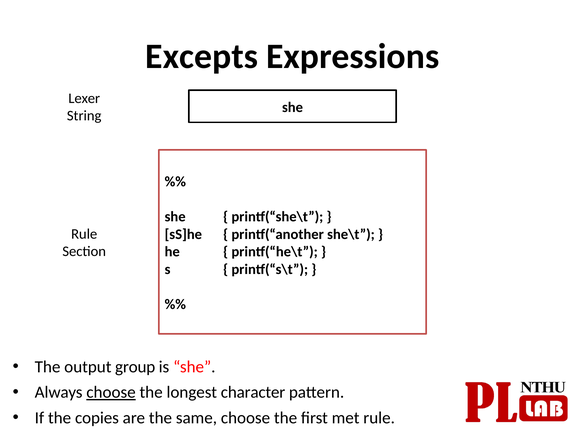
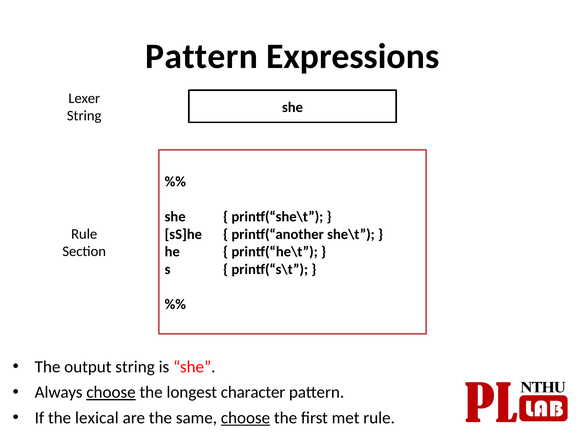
Excepts at (202, 57): Excepts -> Pattern
output group: group -> string
copies: copies -> lexical
choose at (246, 419) underline: none -> present
